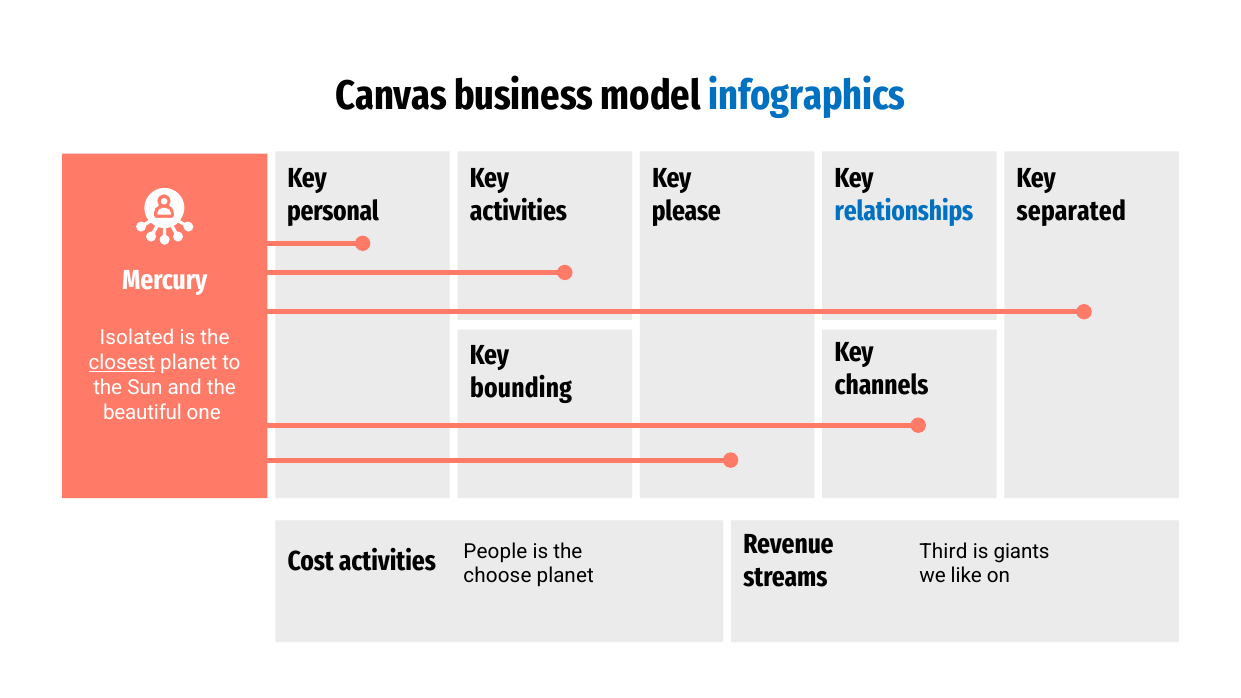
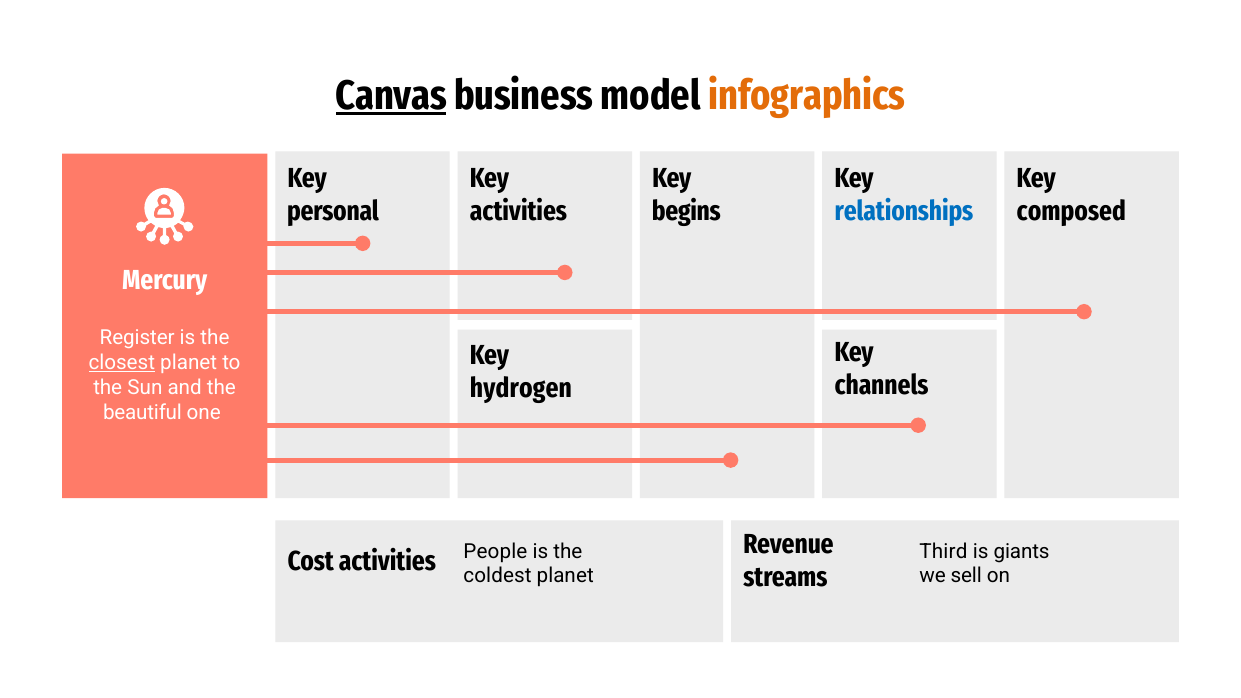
Canvas underline: none -> present
infographics colour: blue -> orange
please: please -> begins
separated: separated -> composed
Isolated: Isolated -> Register
bounding: bounding -> hydrogen
choose: choose -> coldest
like: like -> sell
